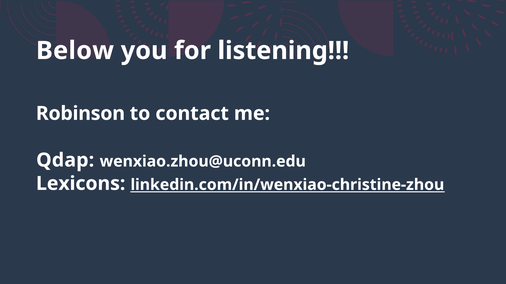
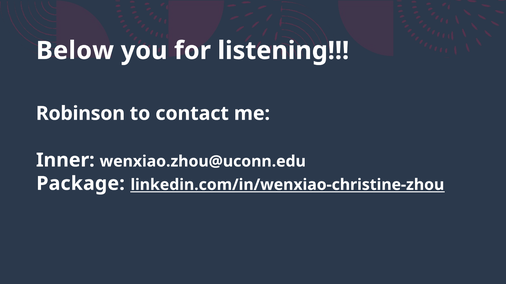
Qdap: Qdap -> Inner
Lexicons: Lexicons -> Package
